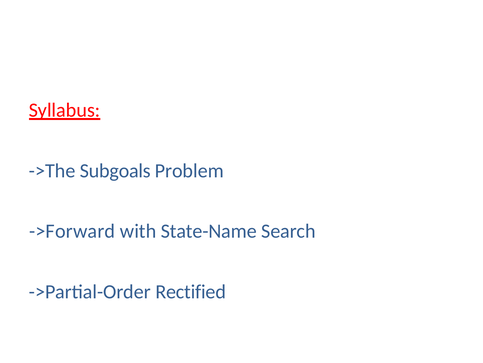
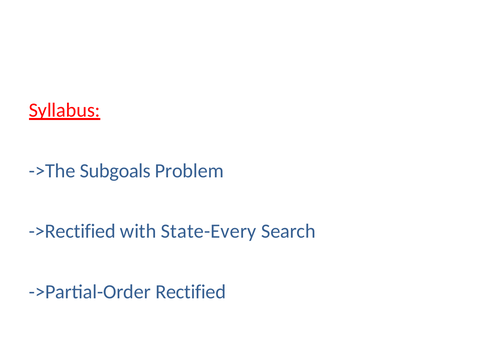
->Forward: ->Forward -> ->Rectified
State-Name: State-Name -> State-Every
